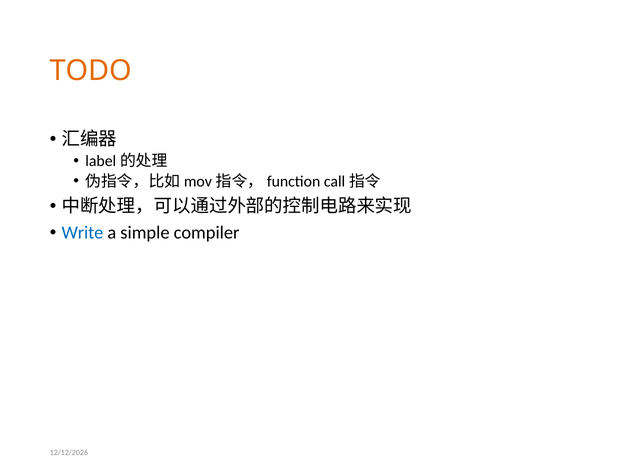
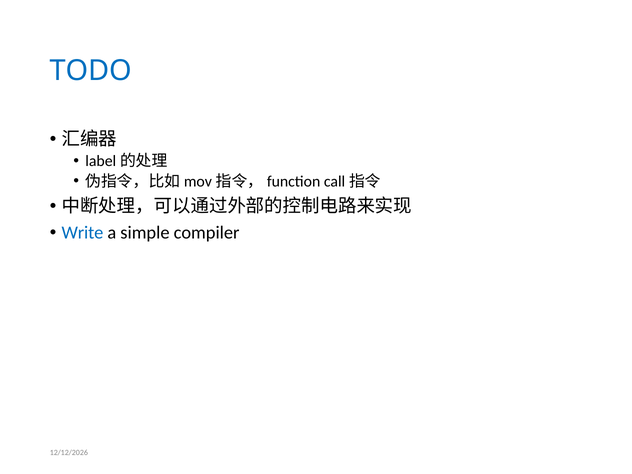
TODO colour: orange -> blue
